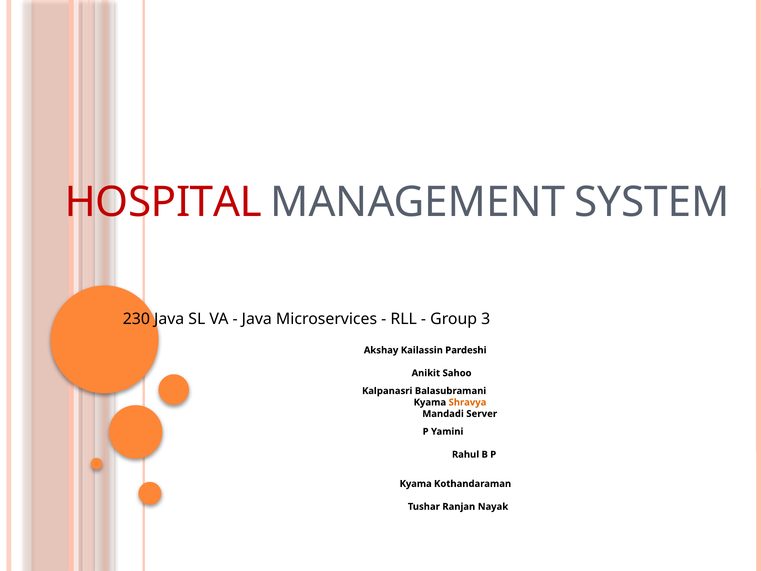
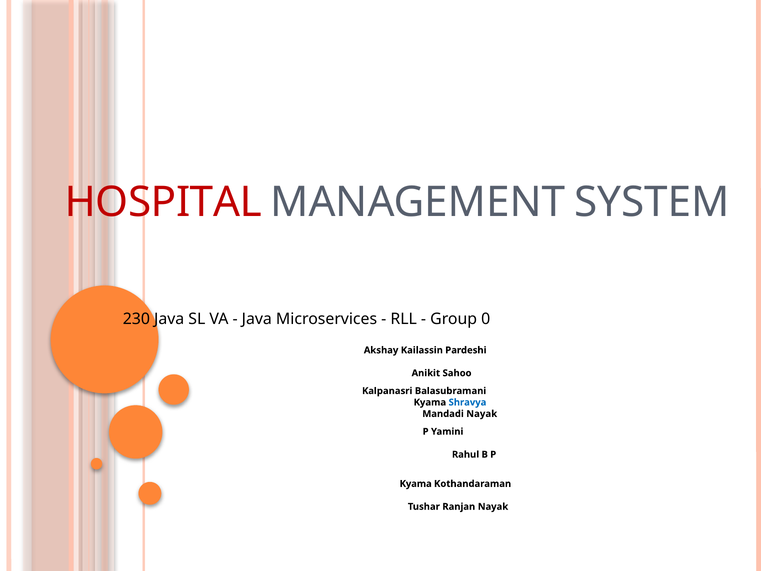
3: 3 -> 0
Shravya colour: orange -> blue
Mandadi Server: Server -> Nayak
